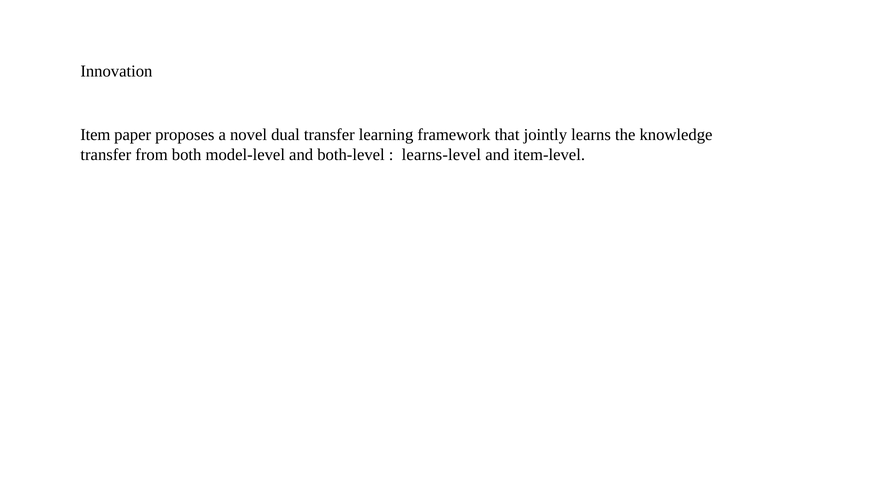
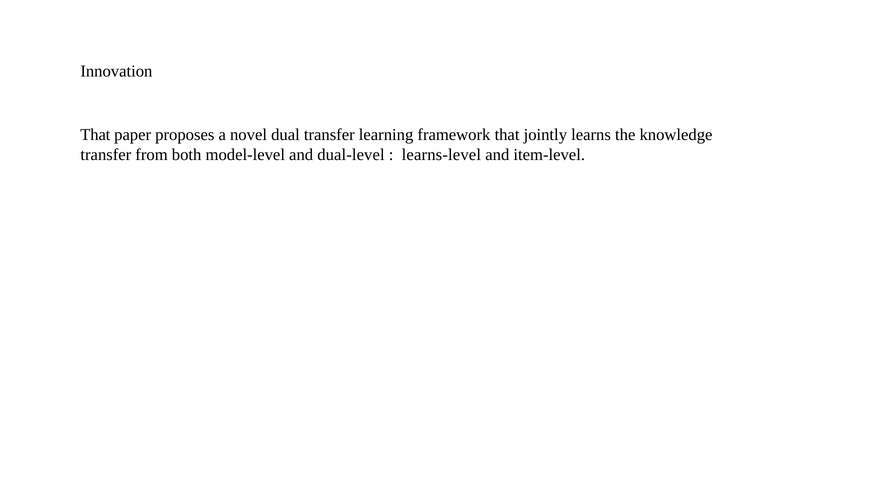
Item at (95, 135): Item -> That
both-level: both-level -> dual-level
